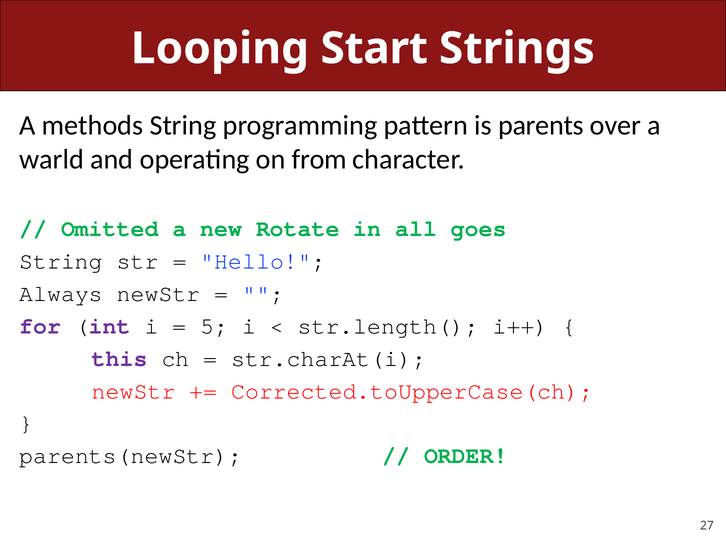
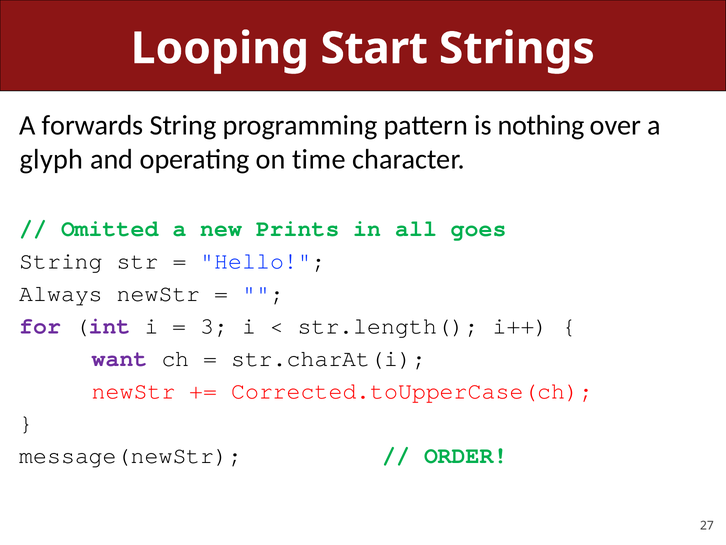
methods: methods -> forwards
parents: parents -> nothing
warld: warld -> glyph
from: from -> time
Rotate: Rotate -> Prints
5: 5 -> 3
this: this -> want
parents(newStr: parents(newStr -> message(newStr
